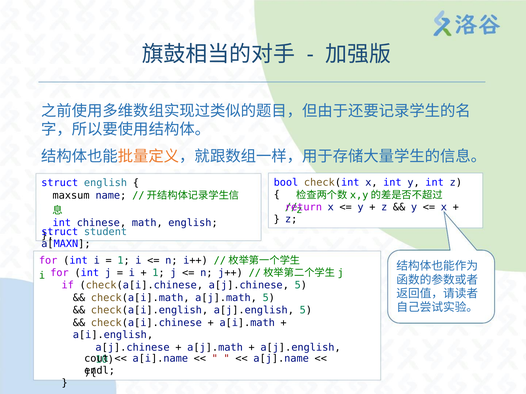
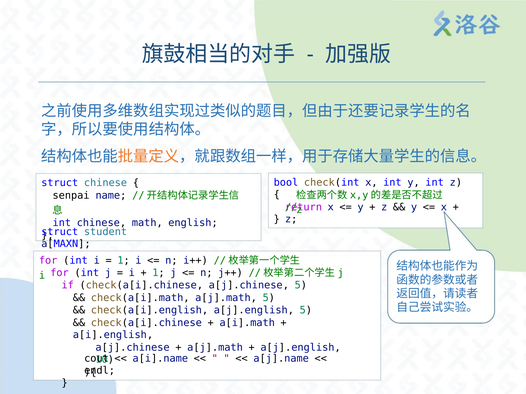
struct english: english -> chinese
maxsum: maxsum -> senpai
